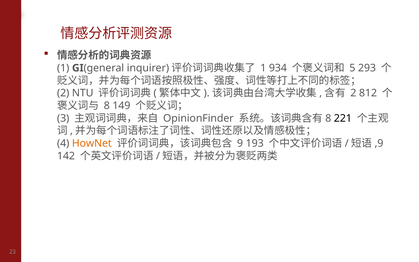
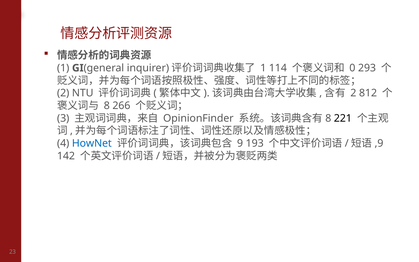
934: 934 -> 114
5: 5 -> 0
149: 149 -> 266
HowNet colour: orange -> blue
